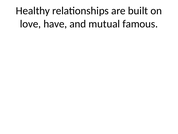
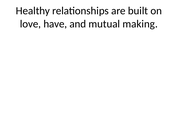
famous: famous -> making
